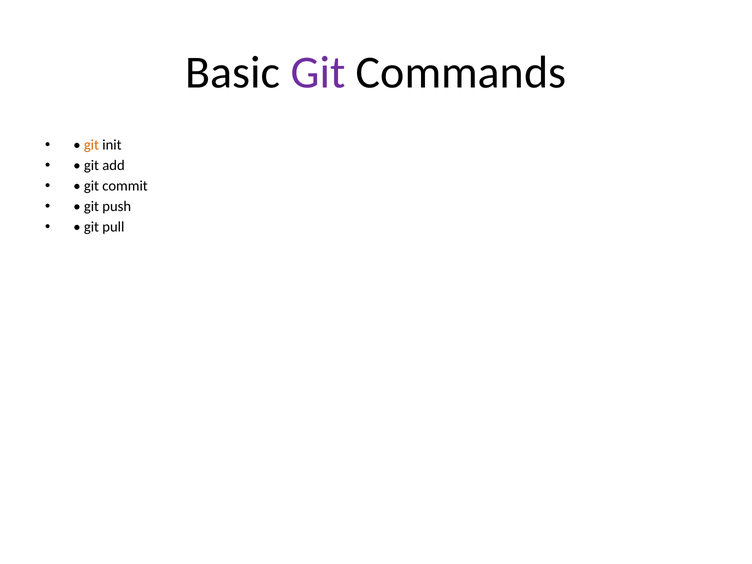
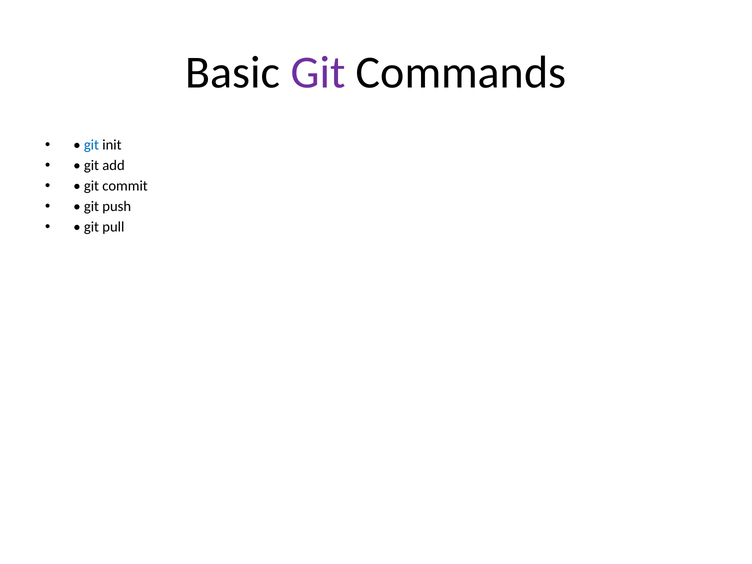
git at (91, 145) colour: orange -> blue
